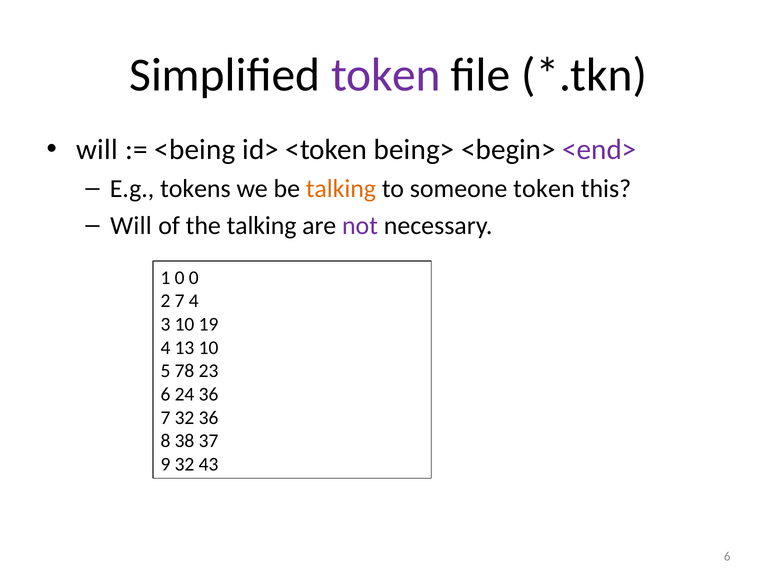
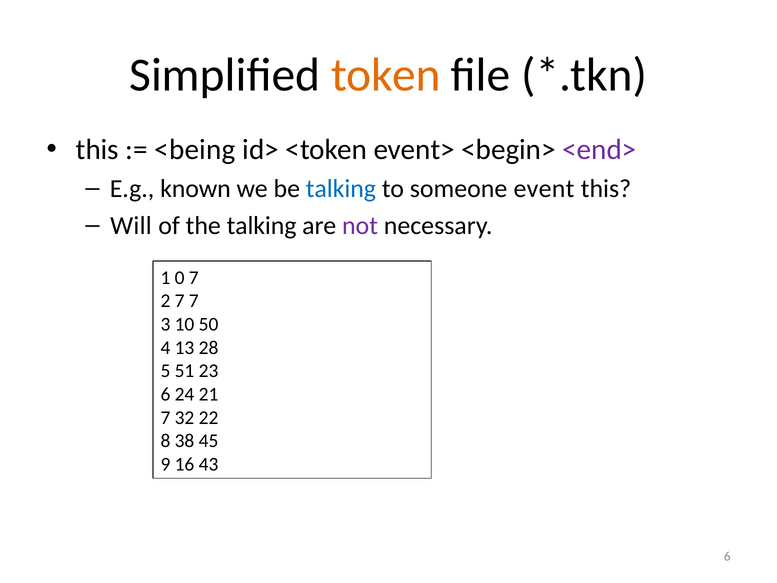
token at (386, 75) colour: purple -> orange
will at (97, 150): will -> this
being>: being> -> event>
tokens: tokens -> known
talking at (341, 188) colour: orange -> blue
someone token: token -> event
0 0: 0 -> 7
7 4: 4 -> 7
19: 19 -> 50
13 10: 10 -> 28
78: 78 -> 51
24 36: 36 -> 21
32 36: 36 -> 22
37: 37 -> 45
9 32: 32 -> 16
